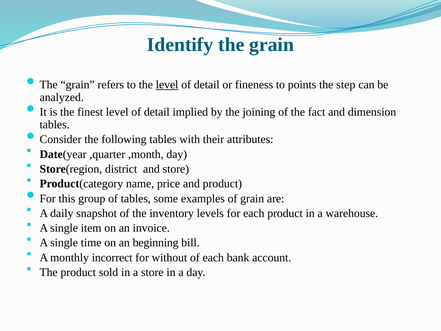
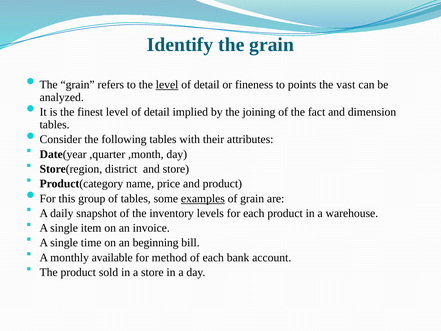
step: step -> vast
examples underline: none -> present
incorrect: incorrect -> available
without: without -> method
